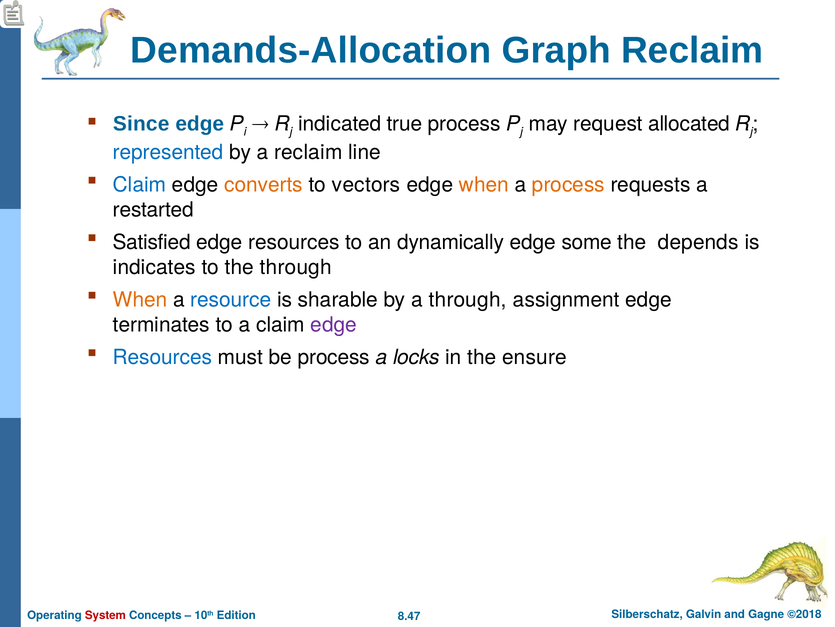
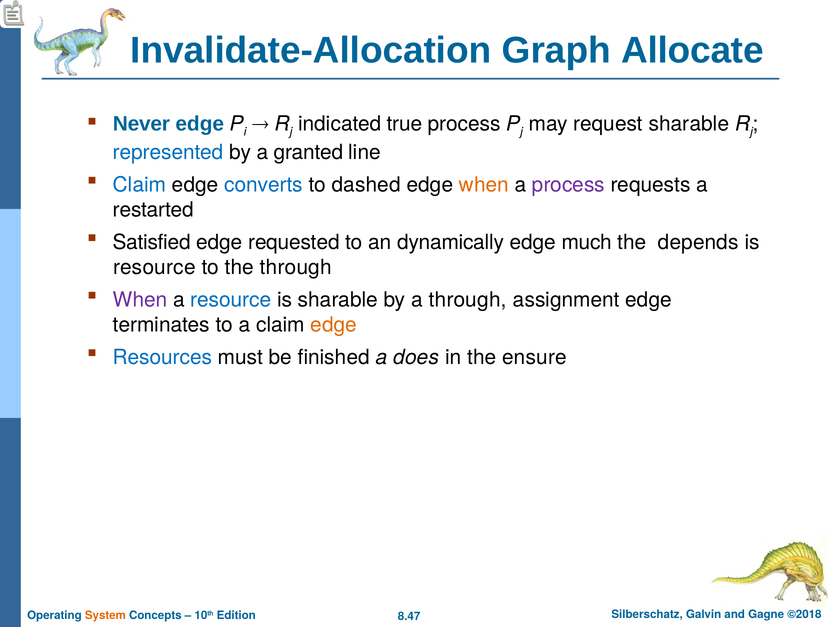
Demands-Allocation: Demands-Allocation -> Invalidate-Allocation
Graph Reclaim: Reclaim -> Allocate
Since: Since -> Never
request allocated: allocated -> sharable
a reclaim: reclaim -> granted
converts colour: orange -> blue
vectors: vectors -> dashed
process at (568, 185) colour: orange -> purple
edge resources: resources -> requested
some: some -> much
indicates at (154, 267): indicates -> resource
When at (140, 299) colour: orange -> purple
edge at (334, 324) colour: purple -> orange
be process: process -> finished
locks: locks -> does
System colour: red -> orange
